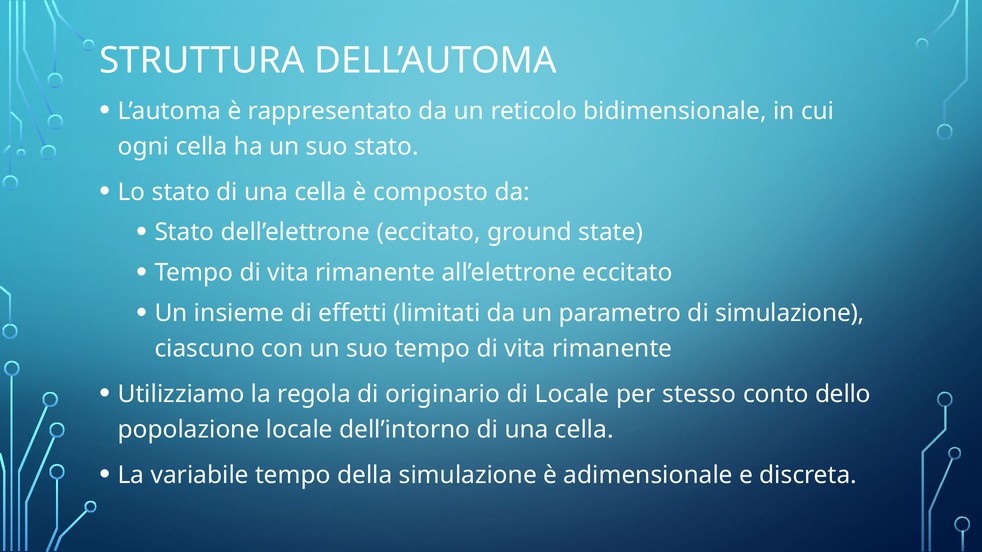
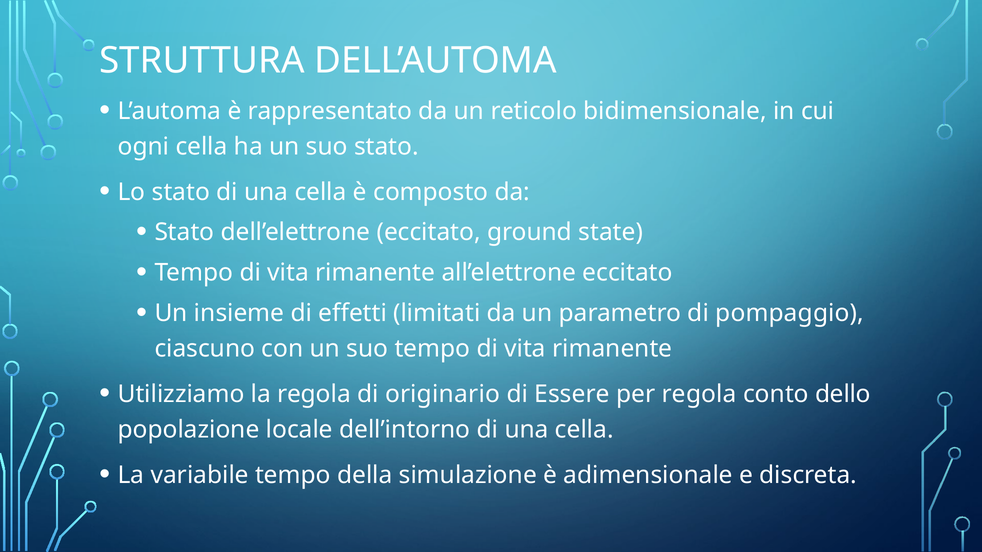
di simulazione: simulazione -> pompaggio
di Locale: Locale -> Essere
per stesso: stesso -> regola
